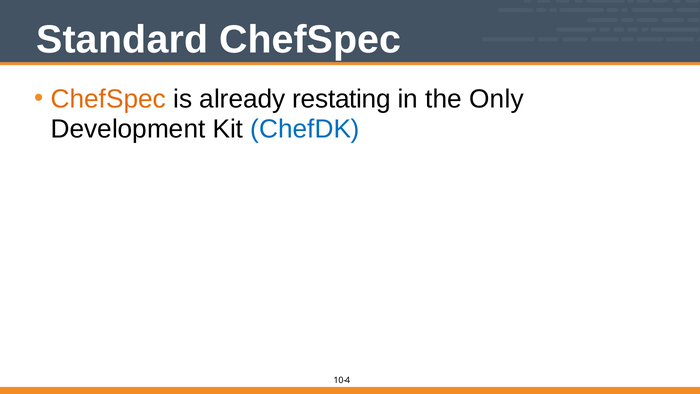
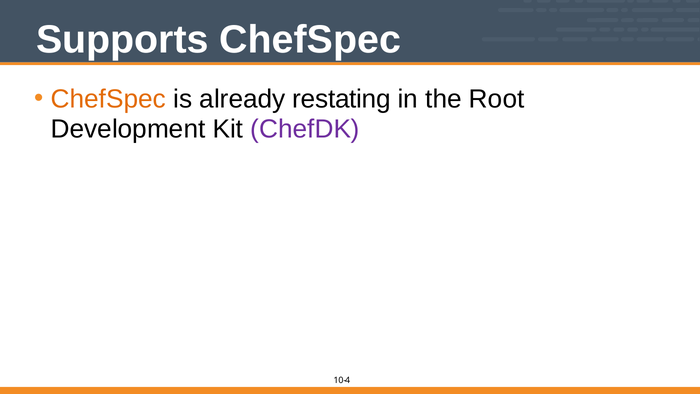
Standard: Standard -> Supports
Only: Only -> Root
ChefDK colour: blue -> purple
